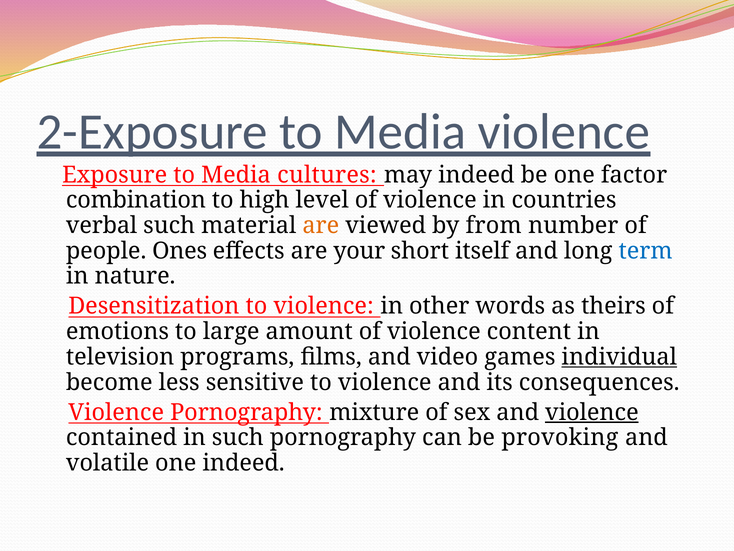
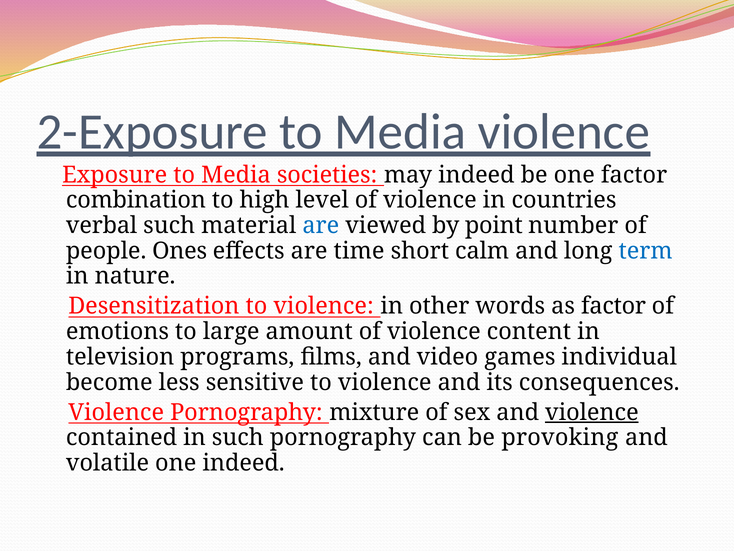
cultures: cultures -> societies
are at (321, 225) colour: orange -> blue
from: from -> point
your: your -> time
itself: itself -> calm
as theirs: theirs -> factor
individual underline: present -> none
